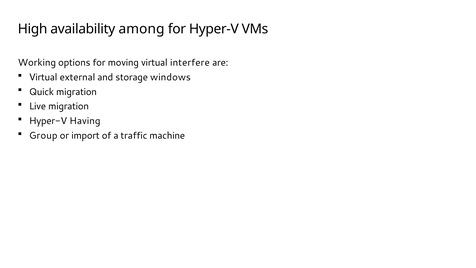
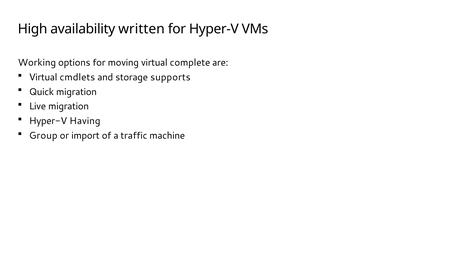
among: among -> written
interfere: interfere -> complete
external: external -> cmdlets
windows: windows -> supports
